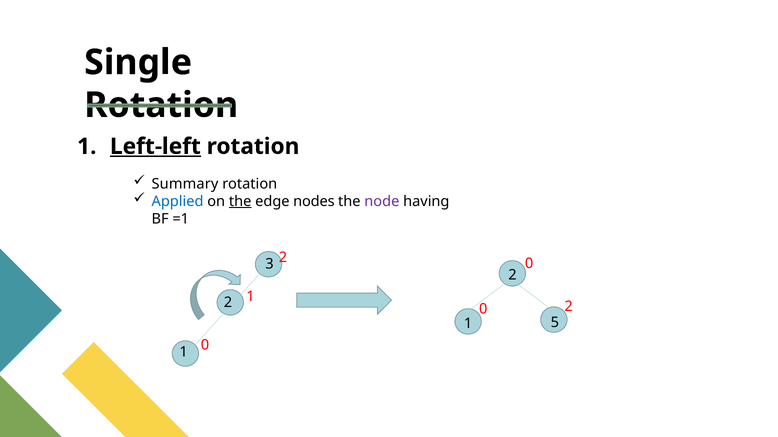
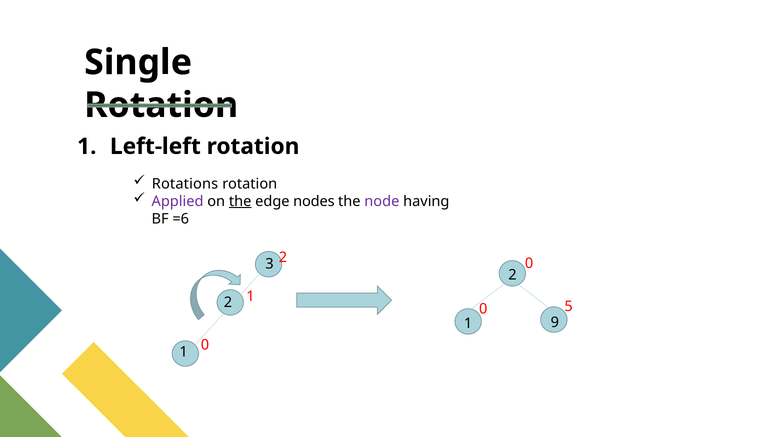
Left-left underline: present -> none
Summary: Summary -> Rotations
Applied colour: blue -> purple
=1: =1 -> =6
0 2: 2 -> 5
5: 5 -> 9
